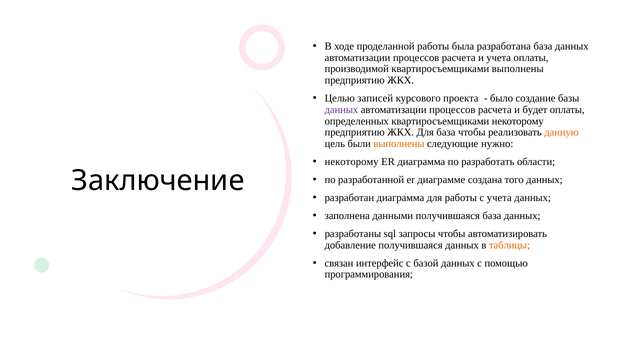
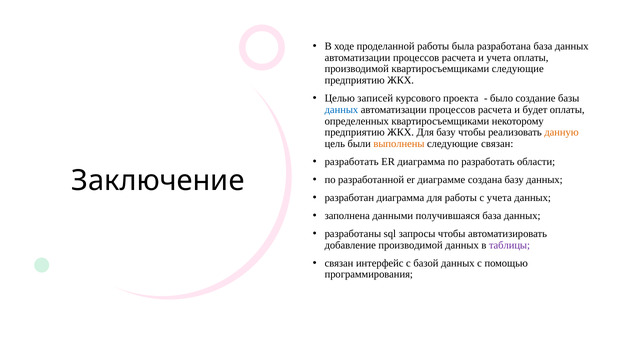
квартиросъемщиками выполнены: выполнены -> следующие
данных at (341, 110) colour: purple -> blue
Для база: база -> базу
следующие нужно: нужно -> связан
некоторому at (352, 162): некоторому -> разработать
создана того: того -> базу
добавление получившаяся: получившаяся -> производимой
таблицы colour: orange -> purple
